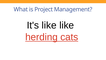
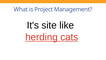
It's like: like -> site
